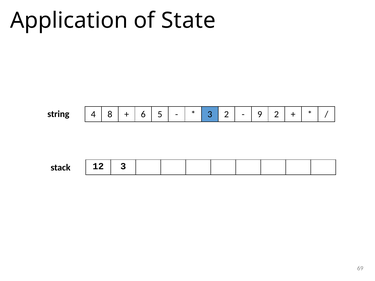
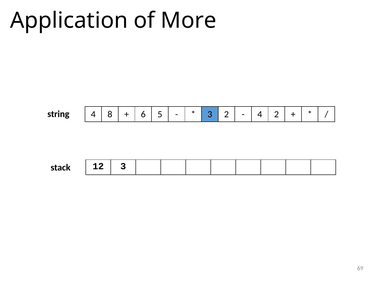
State: State -> More
9 at (260, 114): 9 -> 4
